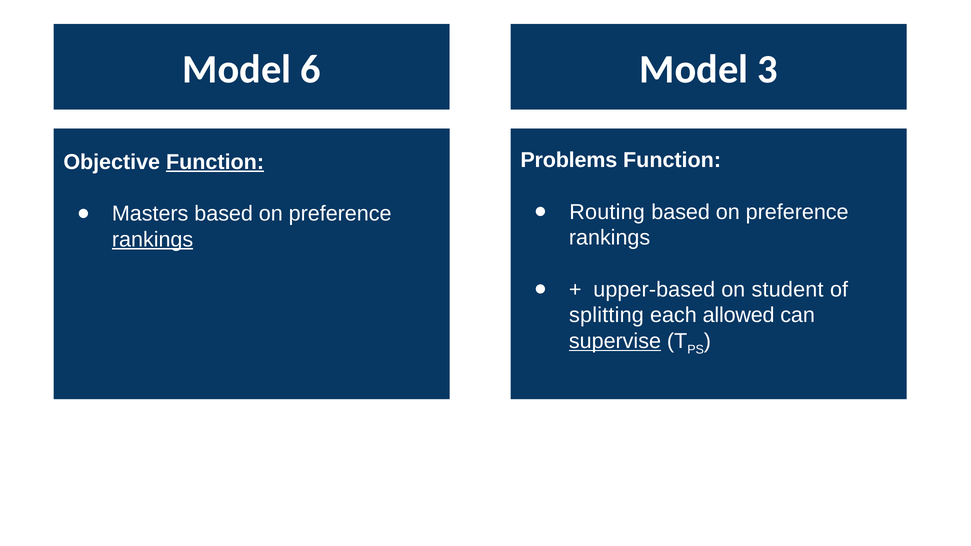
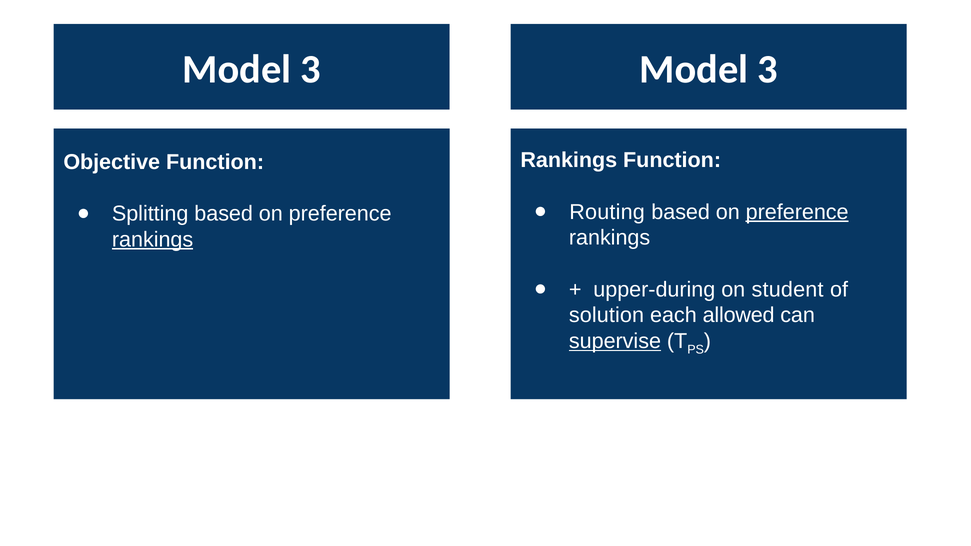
6 at (311, 70): 6 -> 3
Problems at (569, 160): Problems -> Rankings
Function at (215, 162) underline: present -> none
preference at (797, 212) underline: none -> present
Masters: Masters -> Splitting
upper-based: upper-based -> upper-during
splitting: splitting -> solution
